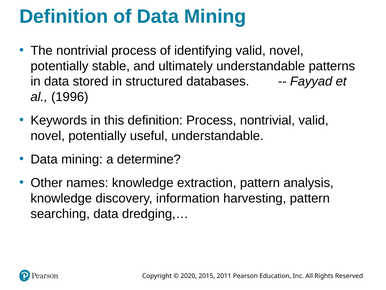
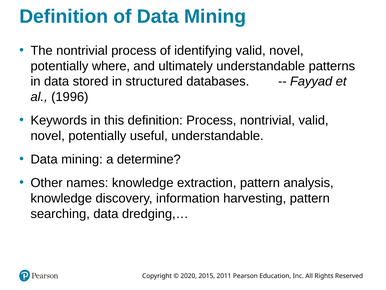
stable: stable -> where
